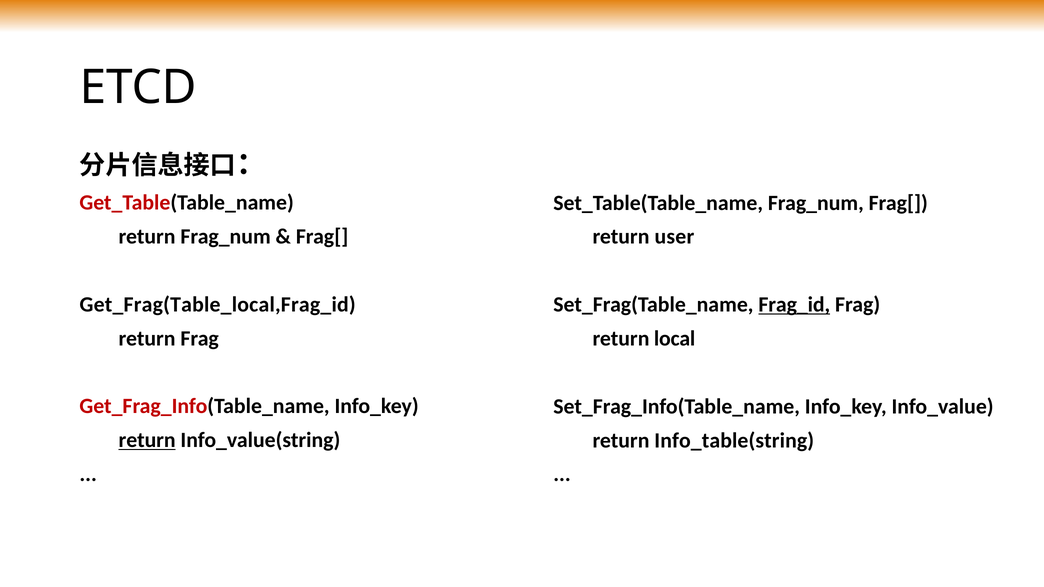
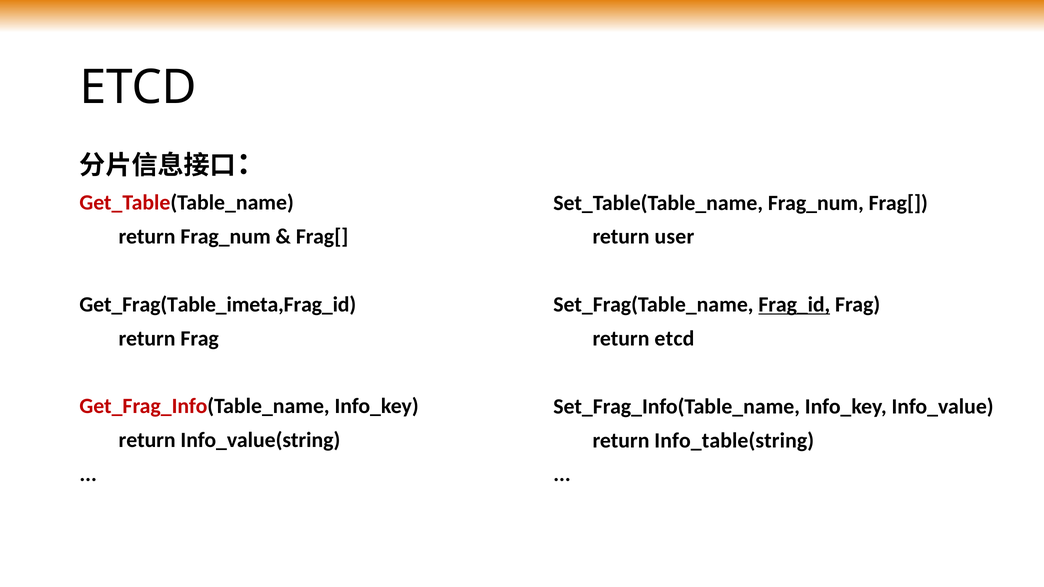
Get_Frag(Table_local,Frag_id: Get_Frag(Table_local,Frag_id -> Get_Frag(Table_imeta,Frag_id
return local: local -> etcd
return at (147, 440) underline: present -> none
